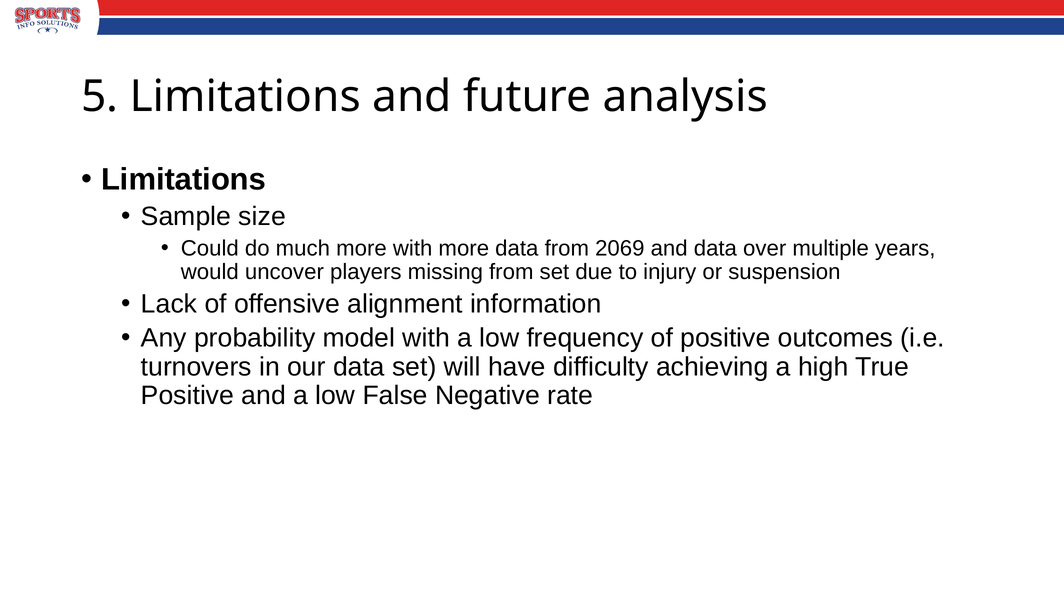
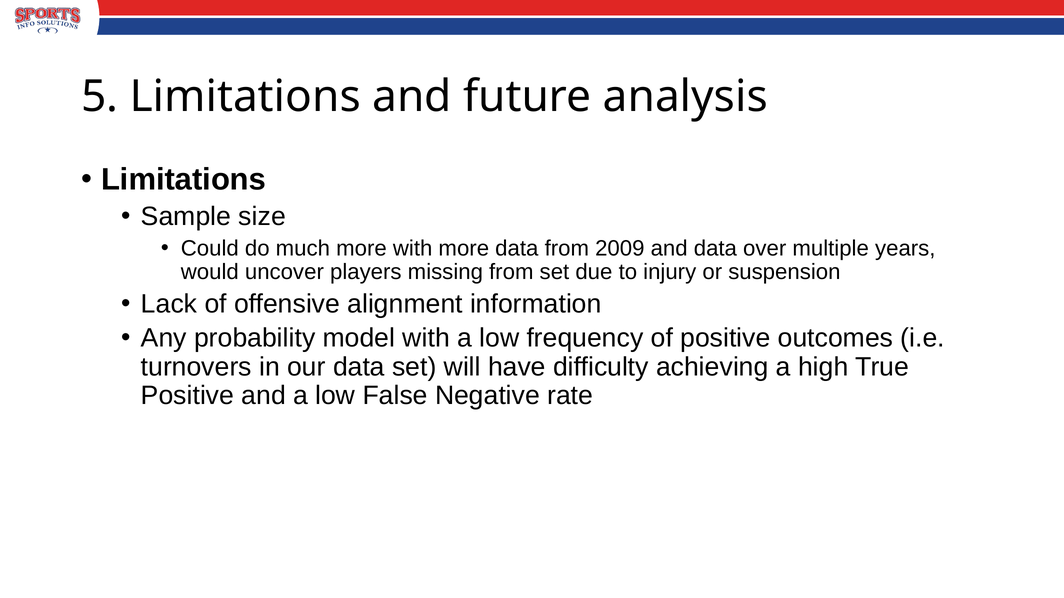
2069: 2069 -> 2009
